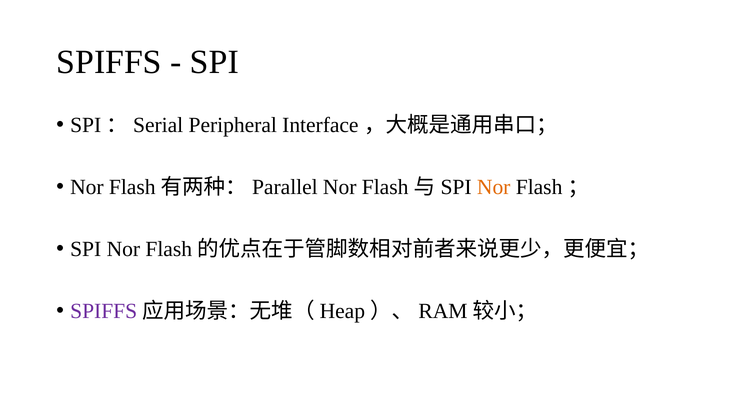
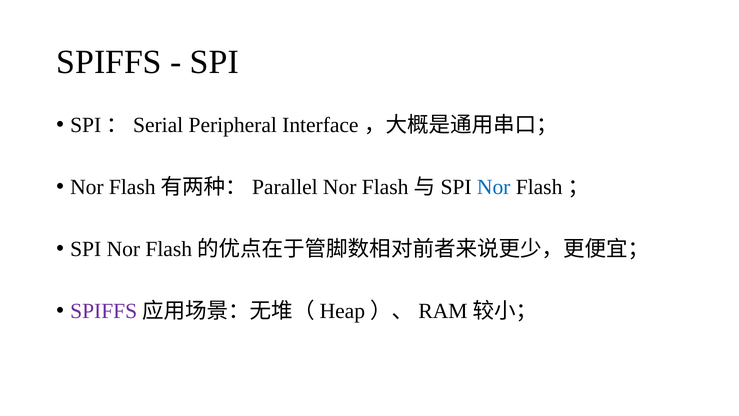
Nor at (494, 187) colour: orange -> blue
